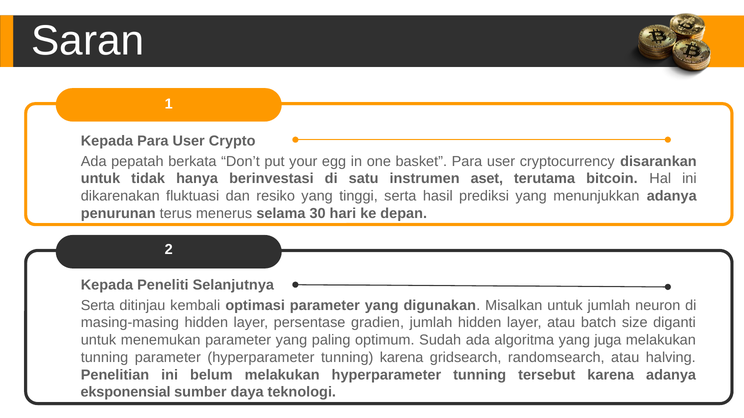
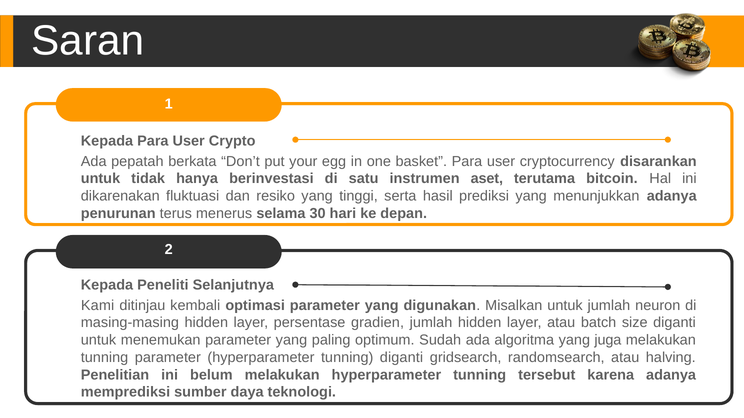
Serta at (98, 306): Serta -> Kami
tunning karena: karena -> diganti
eksponensial: eksponensial -> memprediksi
